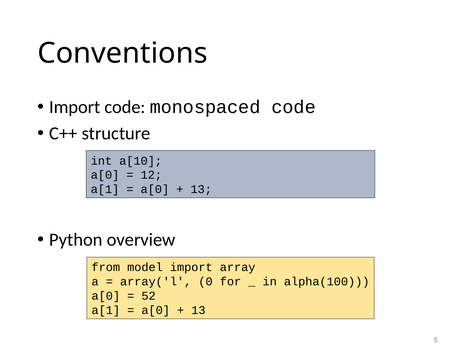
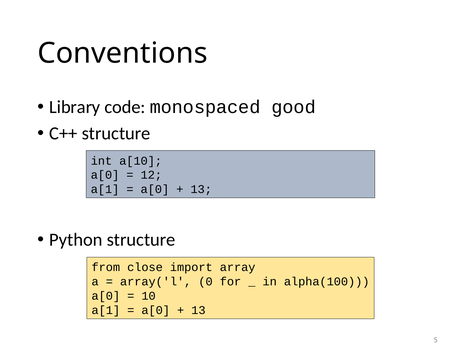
Import at (75, 107): Import -> Library
monospaced code: code -> good
Python overview: overview -> structure
model: model -> close
52: 52 -> 10
